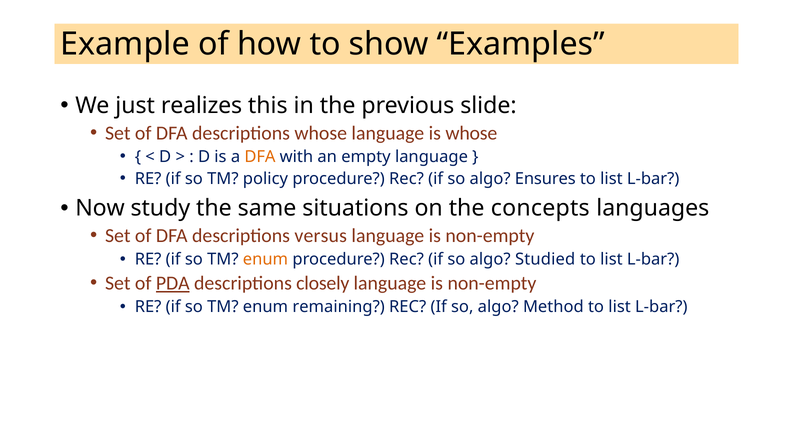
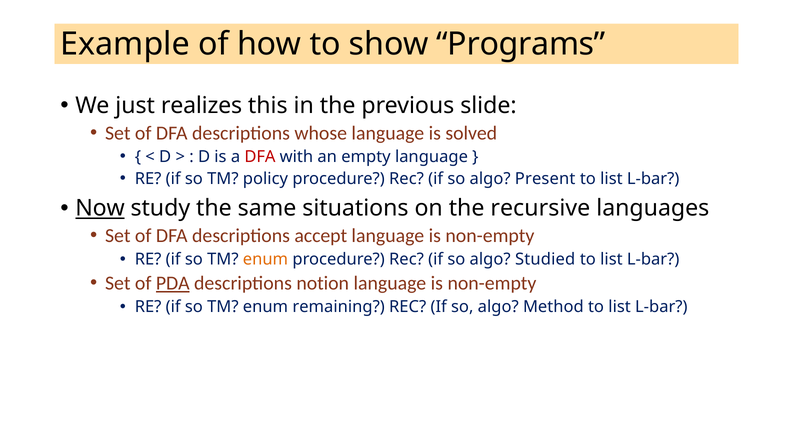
Examples: Examples -> Programs
is whose: whose -> solved
DFA at (260, 157) colour: orange -> red
Ensures: Ensures -> Present
Now underline: none -> present
concepts: concepts -> recursive
versus: versus -> accept
closely: closely -> notion
